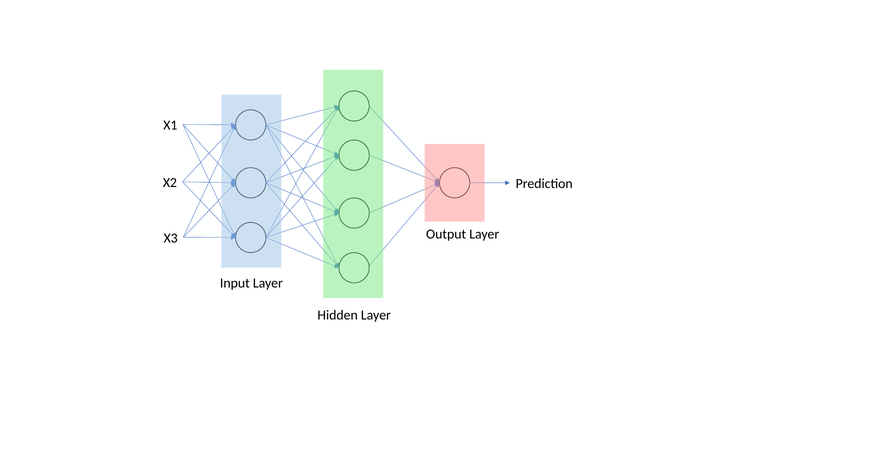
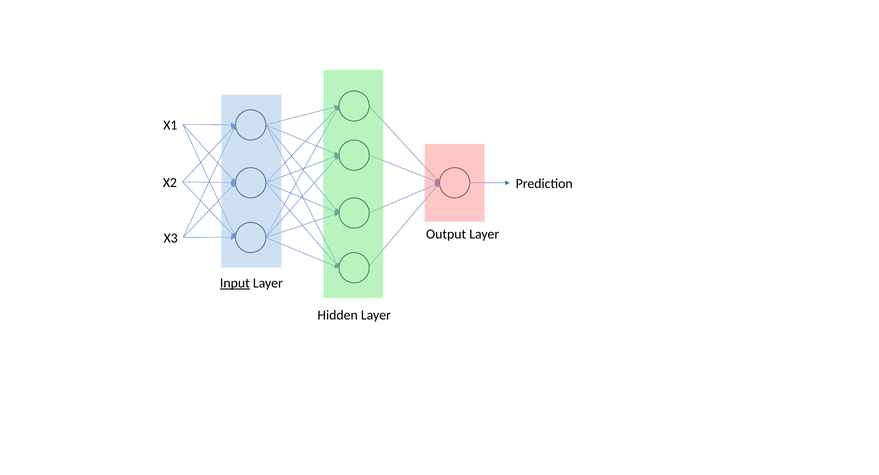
Input underline: none -> present
